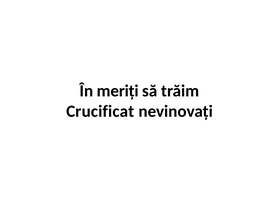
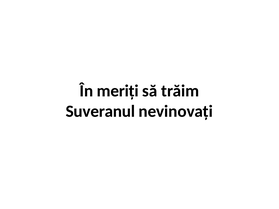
Crucificat: Crucificat -> Suveranul
